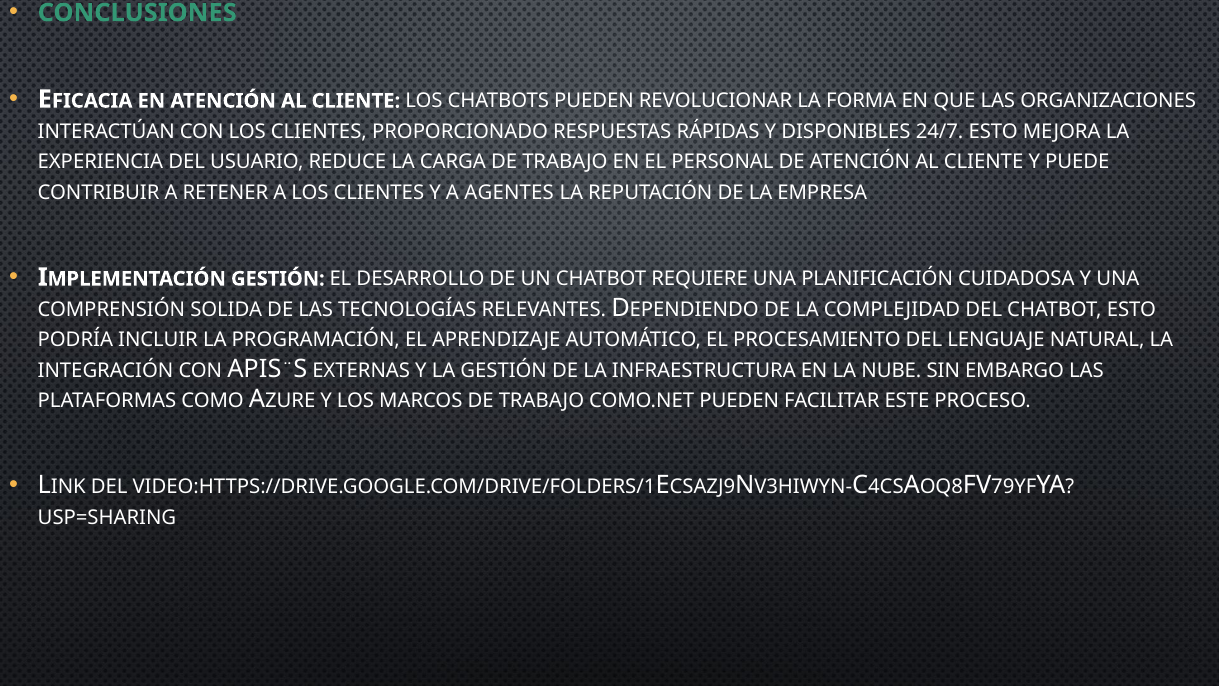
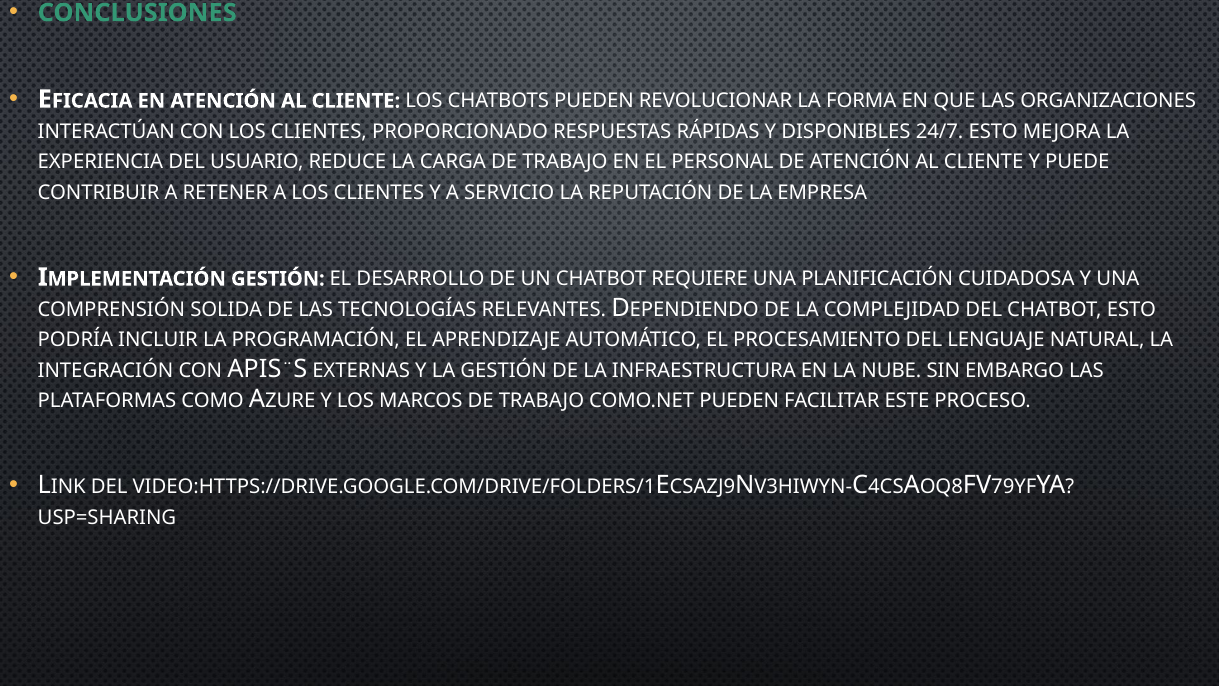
AGENTES: AGENTES -> SERVICIO
